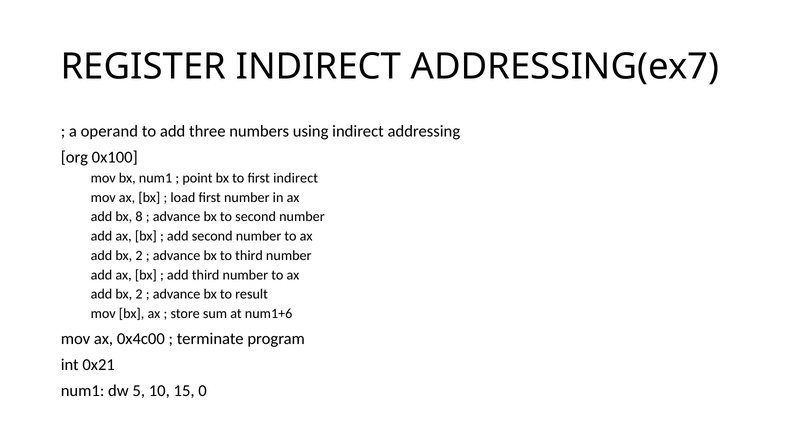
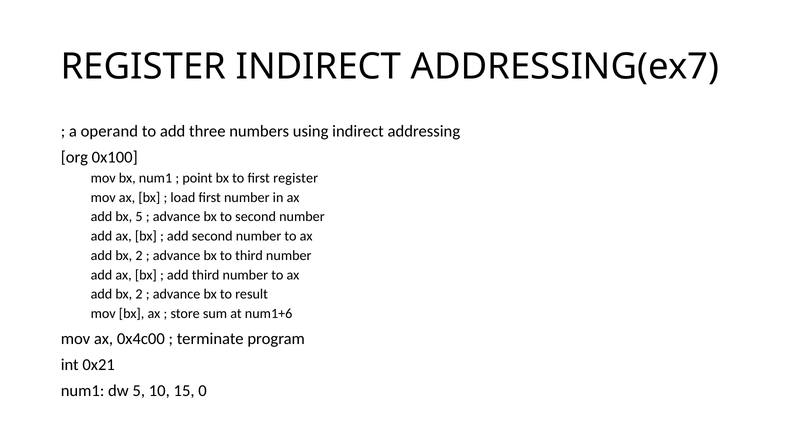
first indirect: indirect -> register
bx 8: 8 -> 5
